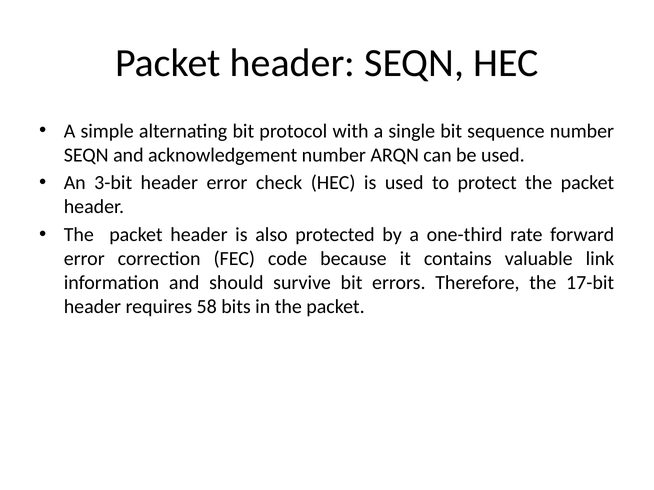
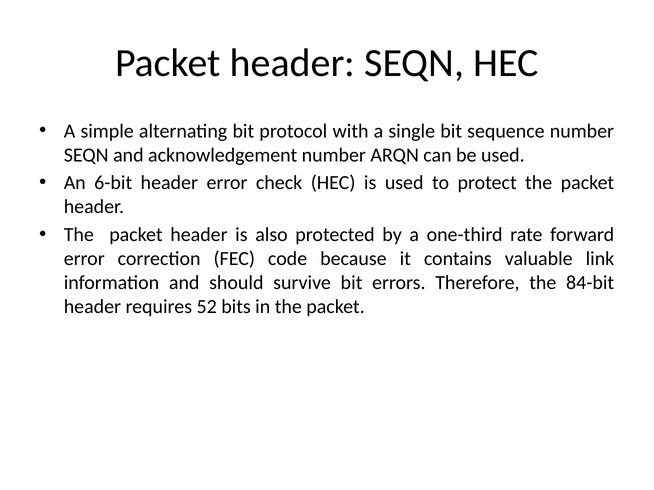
3-bit: 3-bit -> 6-bit
17-bit: 17-bit -> 84-bit
58: 58 -> 52
